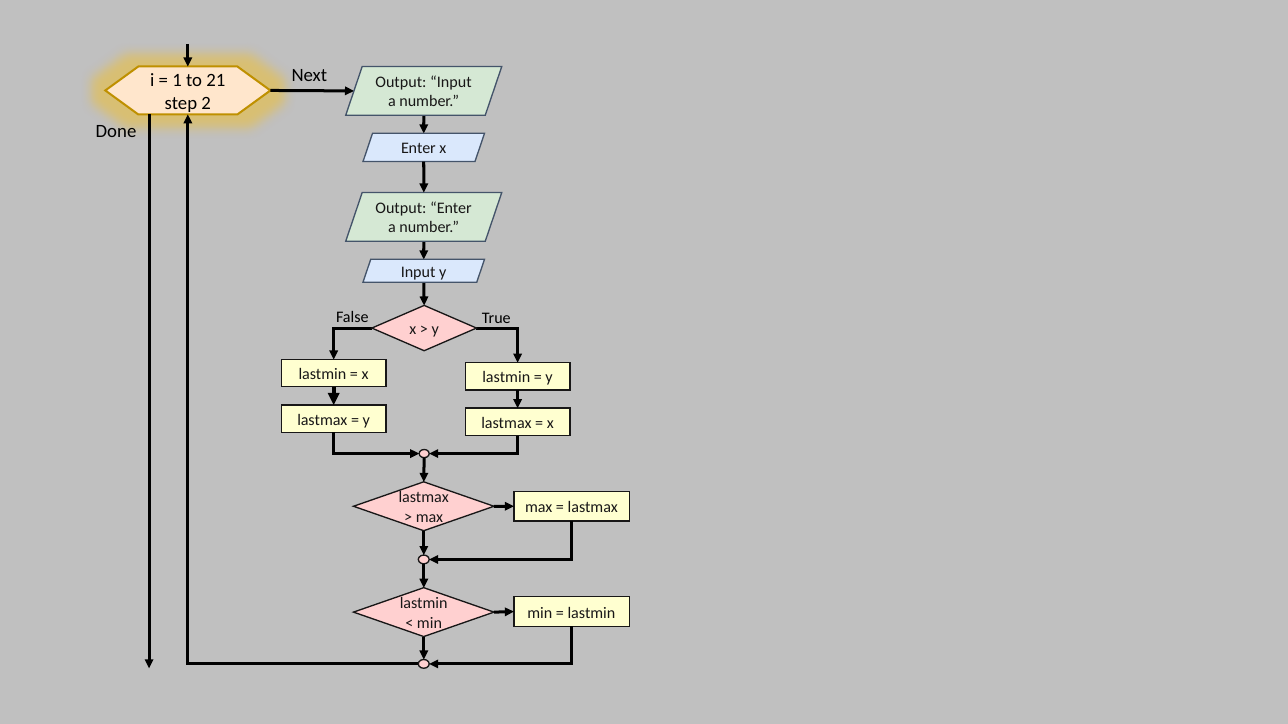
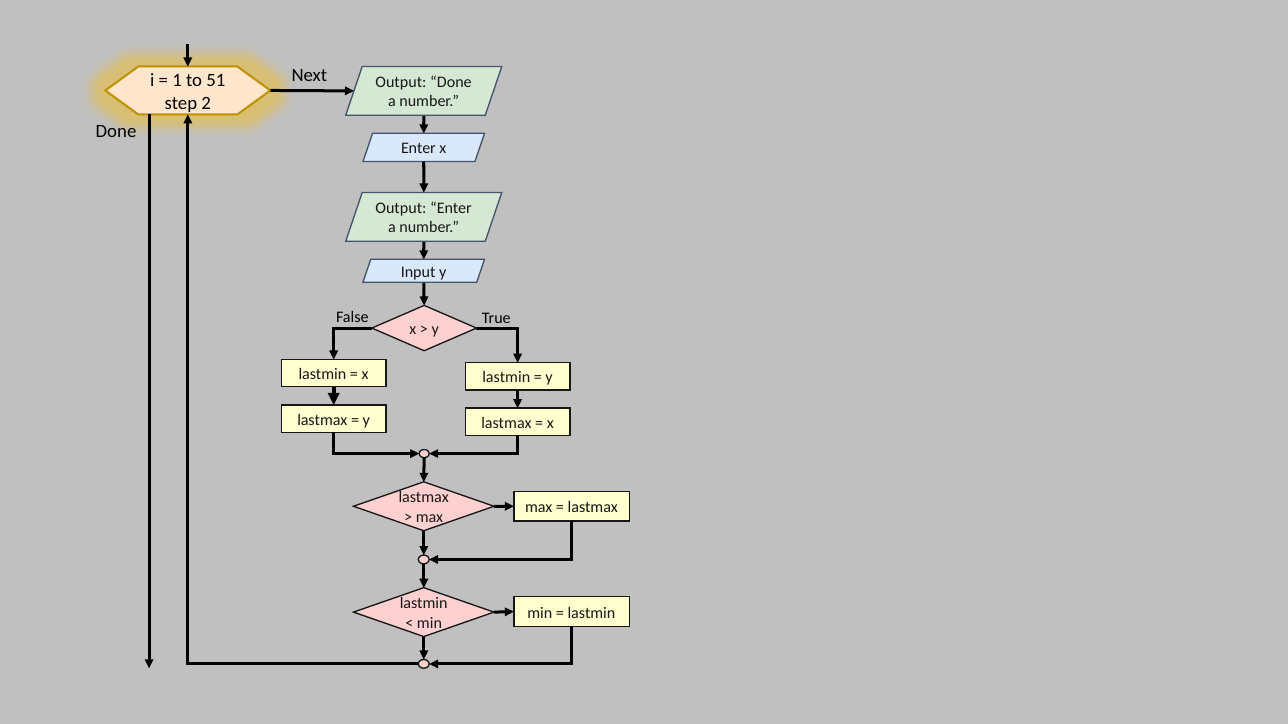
21: 21 -> 51
Output Input: Input -> Done
